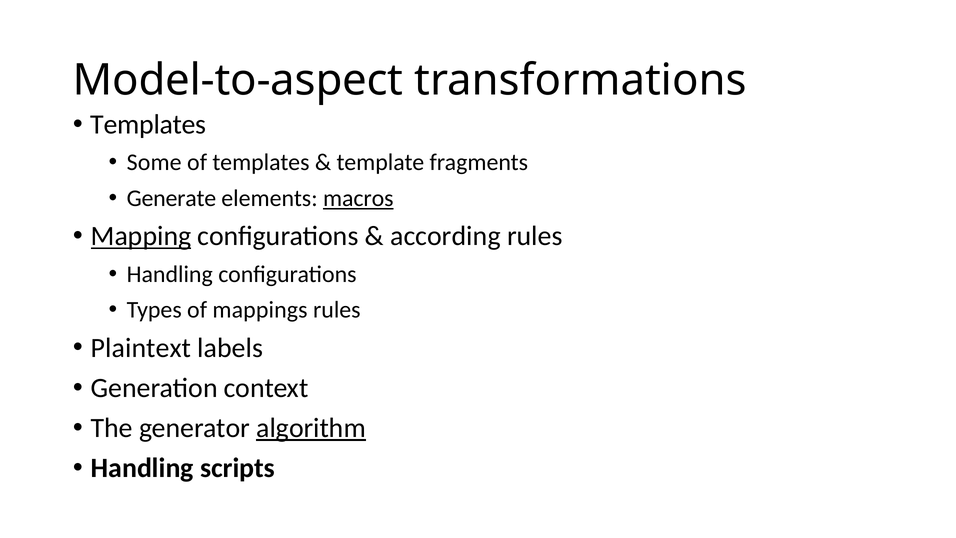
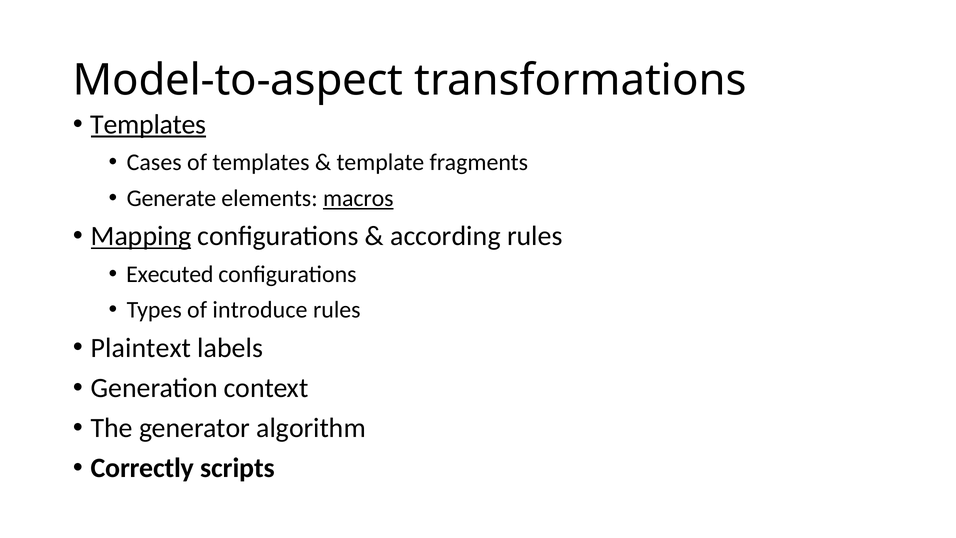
Templates at (148, 124) underline: none -> present
Some: Some -> Cases
Handling at (170, 274): Handling -> Executed
mappings: mappings -> introduce
algorithm underline: present -> none
Handling at (142, 468): Handling -> Correctly
